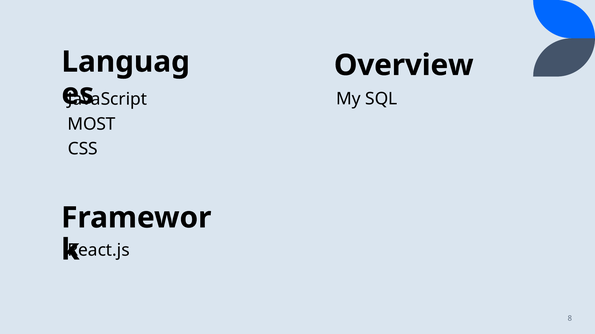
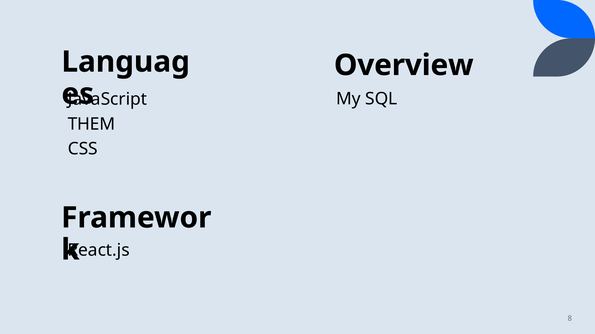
MOST: MOST -> THEM
